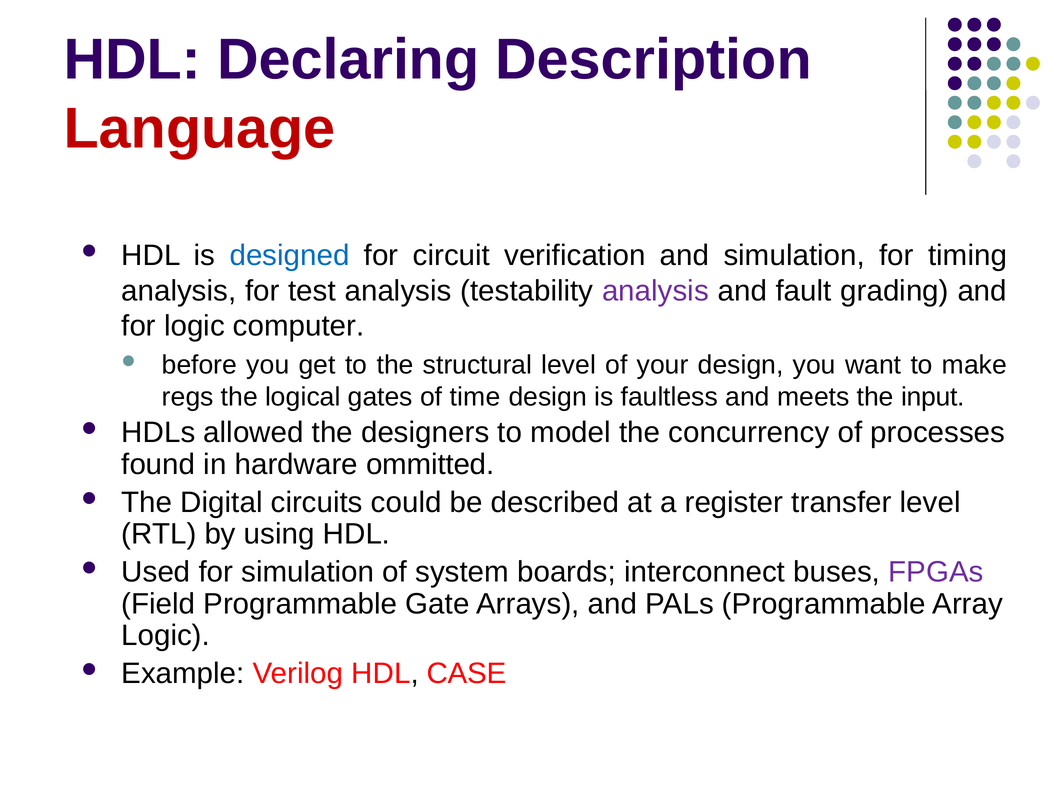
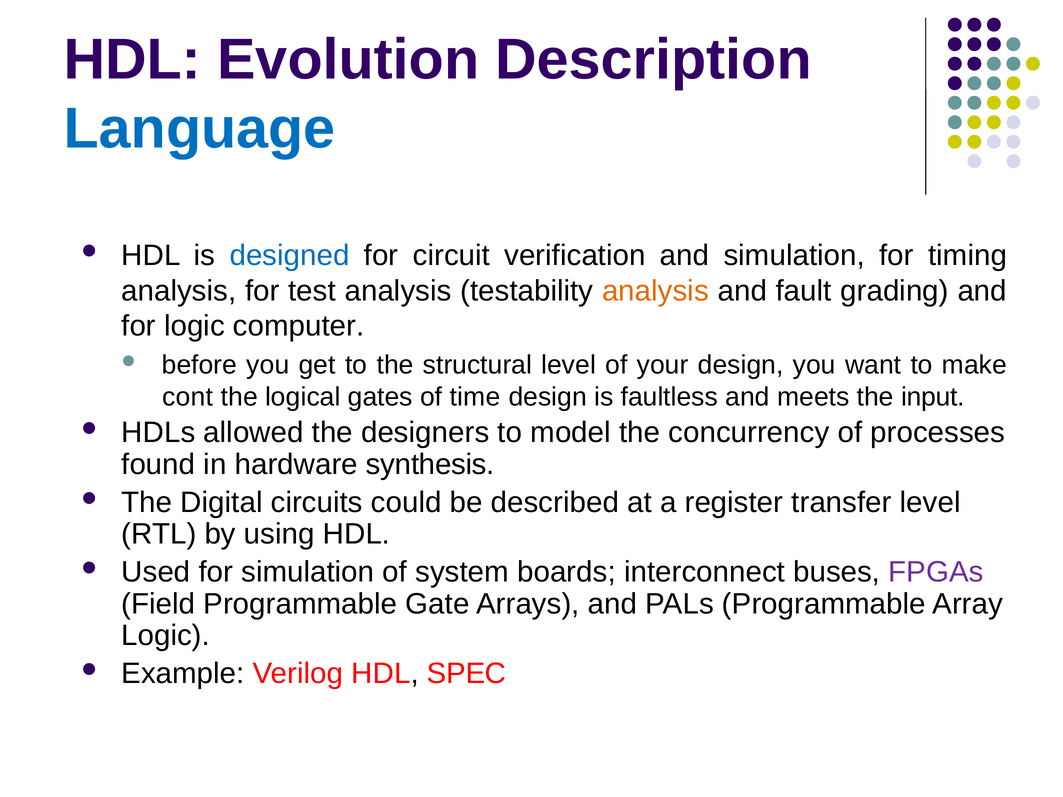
Declaring: Declaring -> Evolution
Language colour: red -> blue
analysis at (655, 291) colour: purple -> orange
regs: regs -> cont
ommitted: ommitted -> synthesis
CASE: CASE -> SPEC
